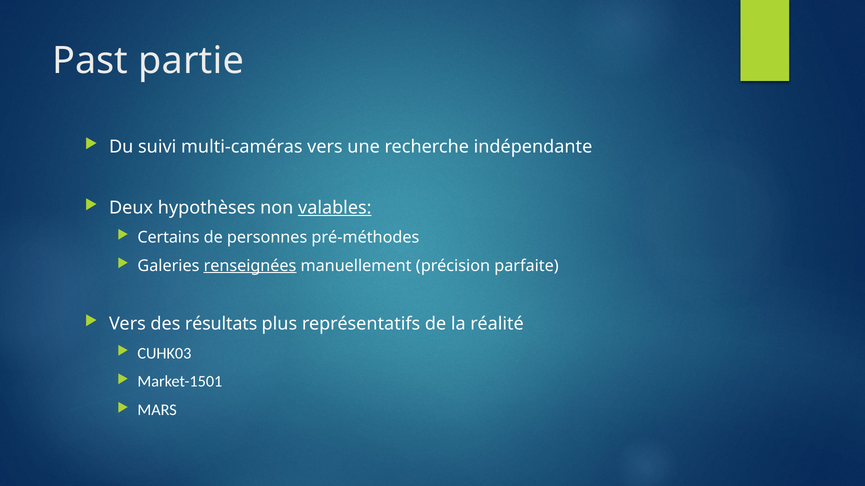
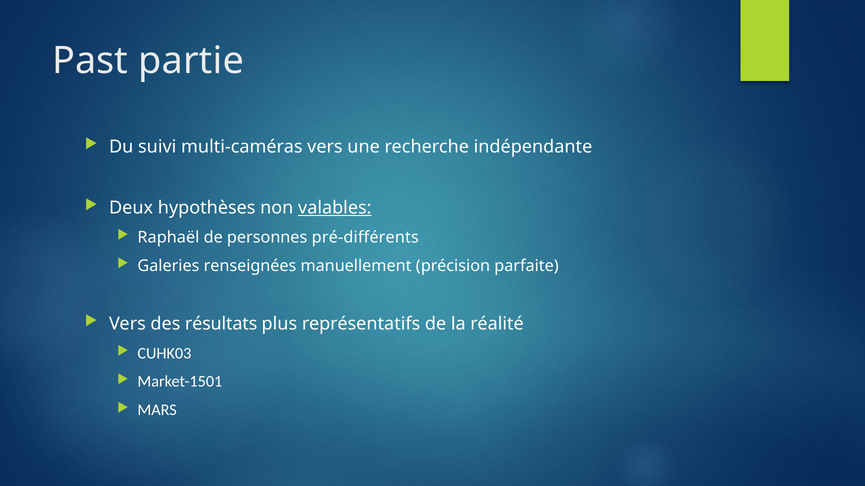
Certains: Certains -> Raphaël
pré-méthodes: pré-méthodes -> pré-différents
renseignées underline: present -> none
